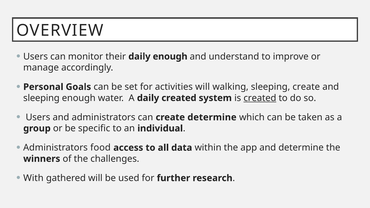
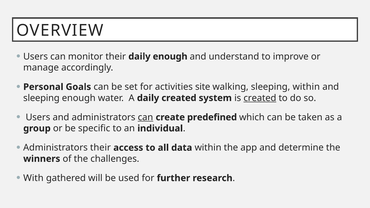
activities will: will -> site
sleeping create: create -> within
can at (145, 117) underline: none -> present
create determine: determine -> predefined
Administrators food: food -> their
